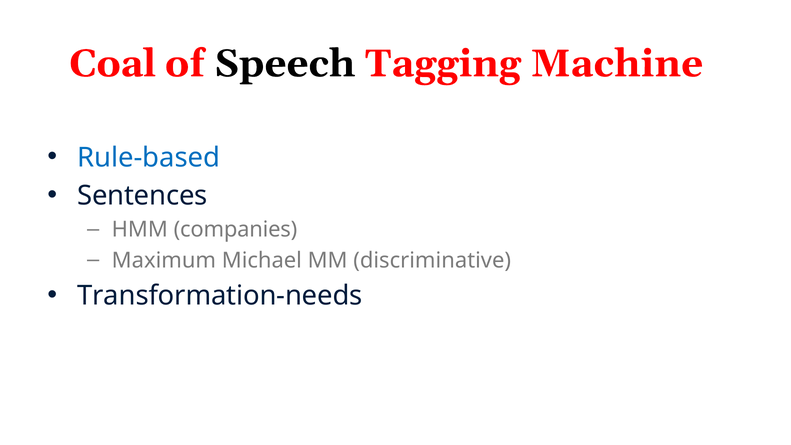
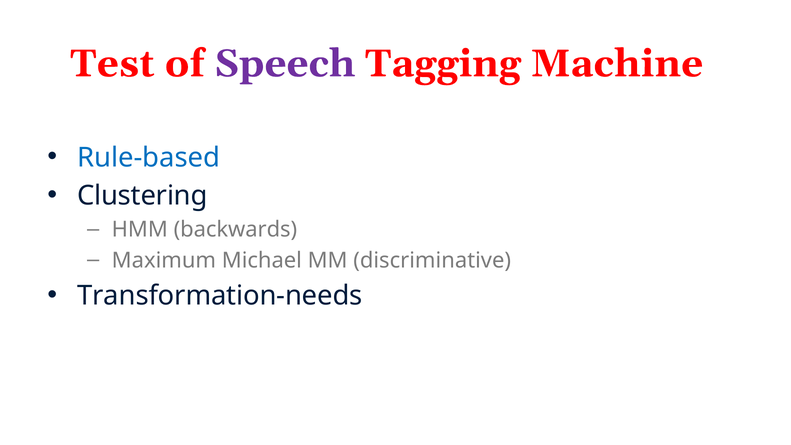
Coal: Coal -> Test
Speech colour: black -> purple
Sentences: Sentences -> Clustering
companies: companies -> backwards
